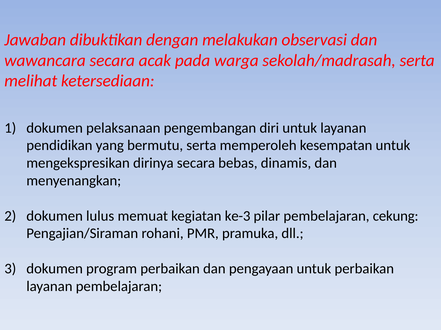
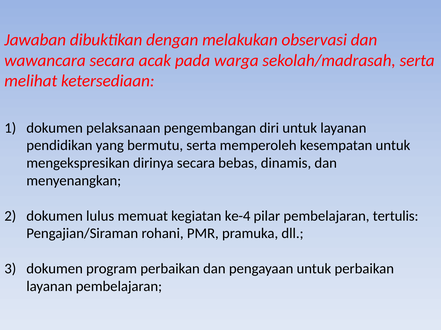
ke-3: ke-3 -> ke-4
cekung: cekung -> tertulis
